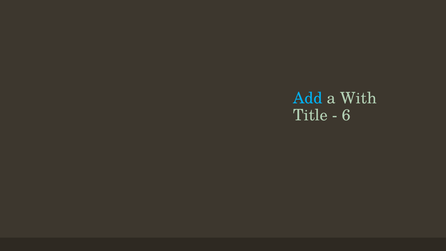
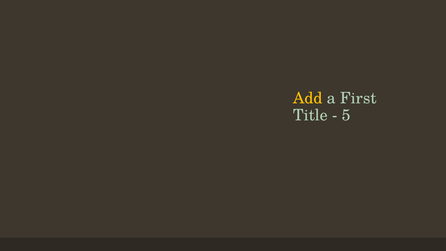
Add colour: light blue -> yellow
With: With -> First
6: 6 -> 5
